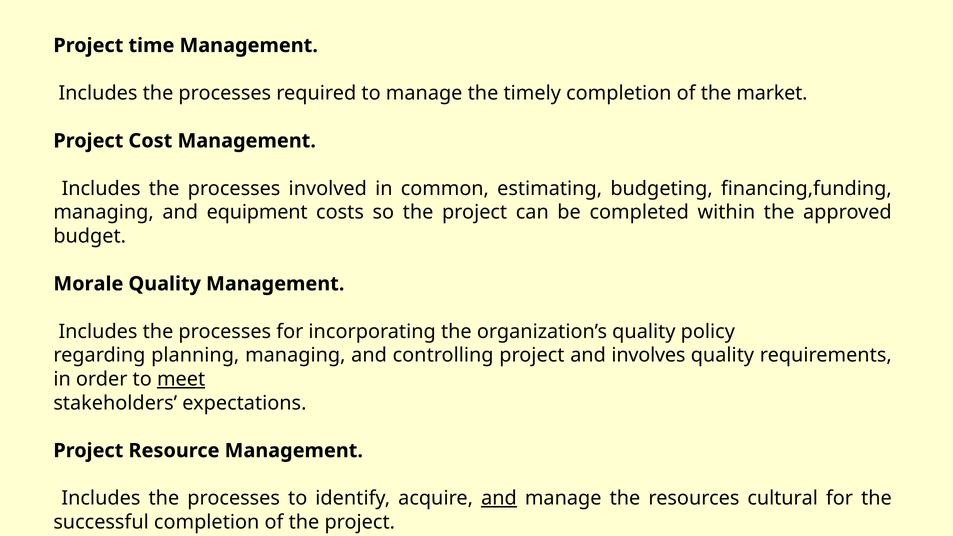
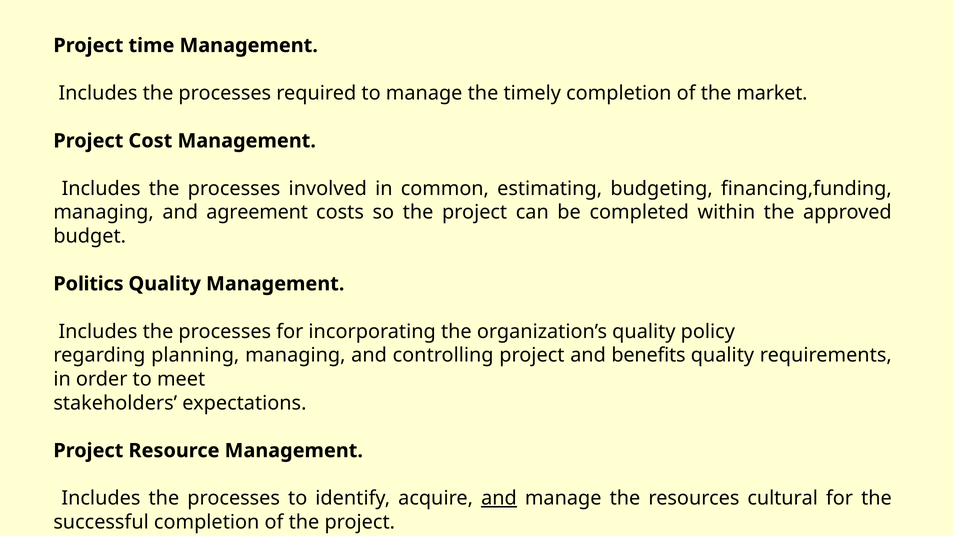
equipment: equipment -> agreement
Morale: Morale -> Politics
involves: involves -> benefits
meet underline: present -> none
